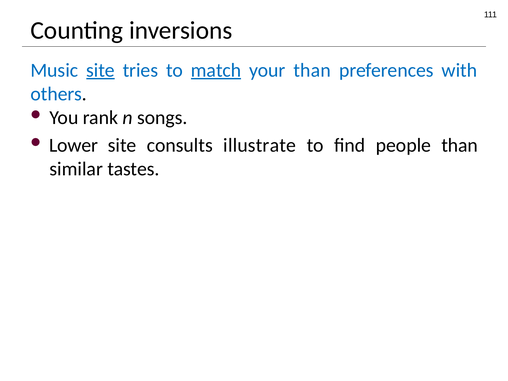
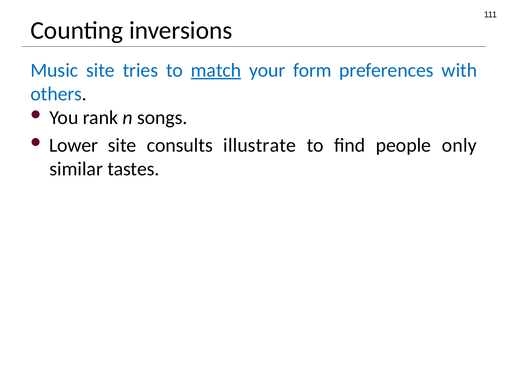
site at (100, 70) underline: present -> none
your than: than -> form
people than: than -> only
